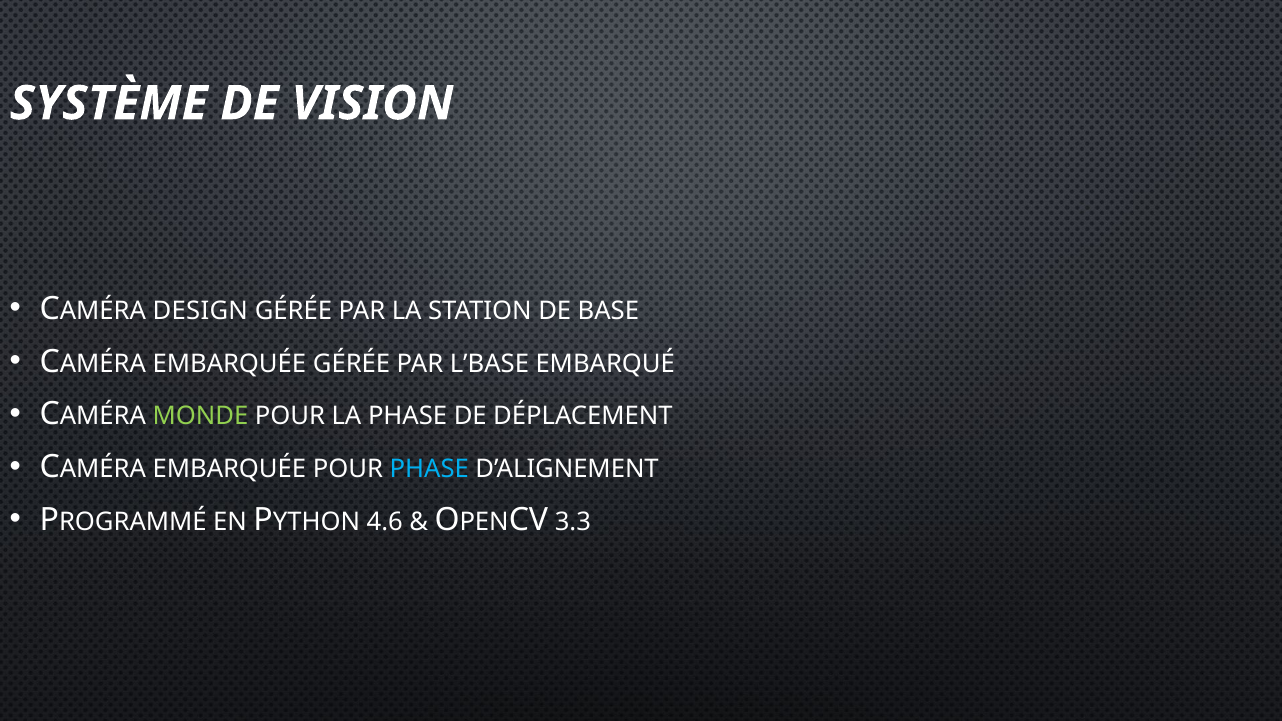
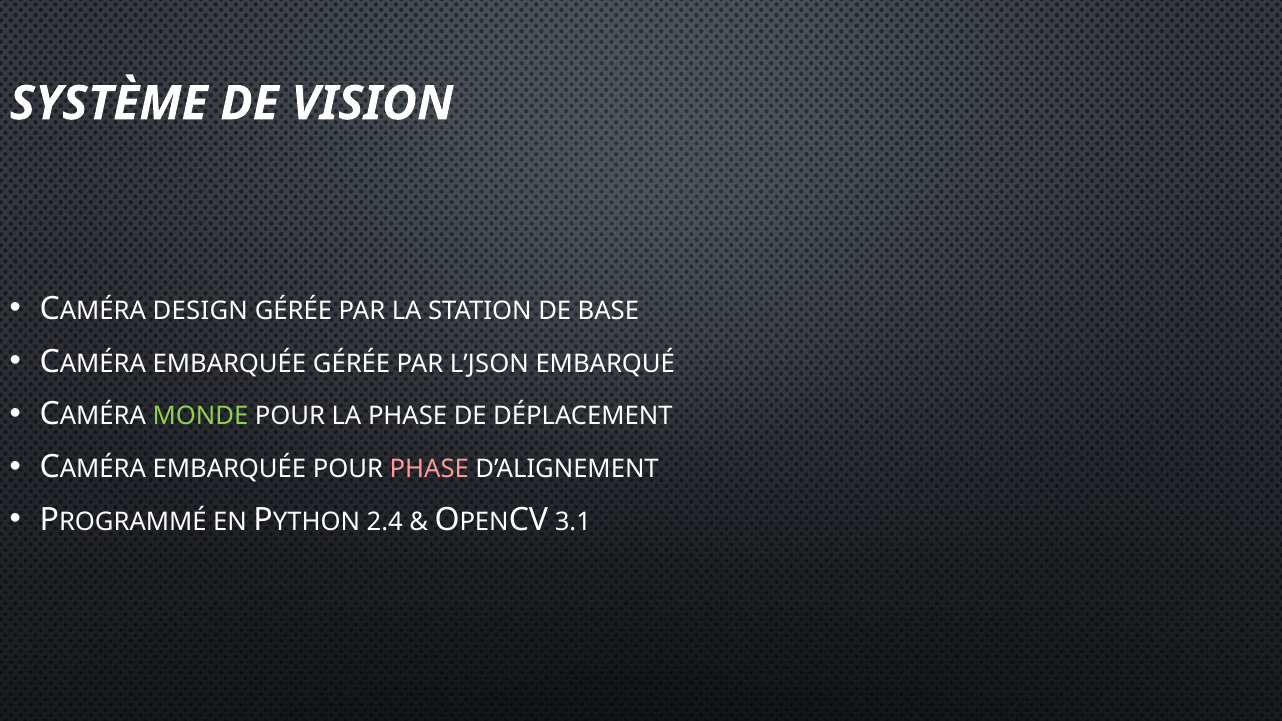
L’BASE: L’BASE -> L’JSON
PHASE at (429, 469) colour: light blue -> pink
4.6: 4.6 -> 2.4
3.3: 3.3 -> 3.1
